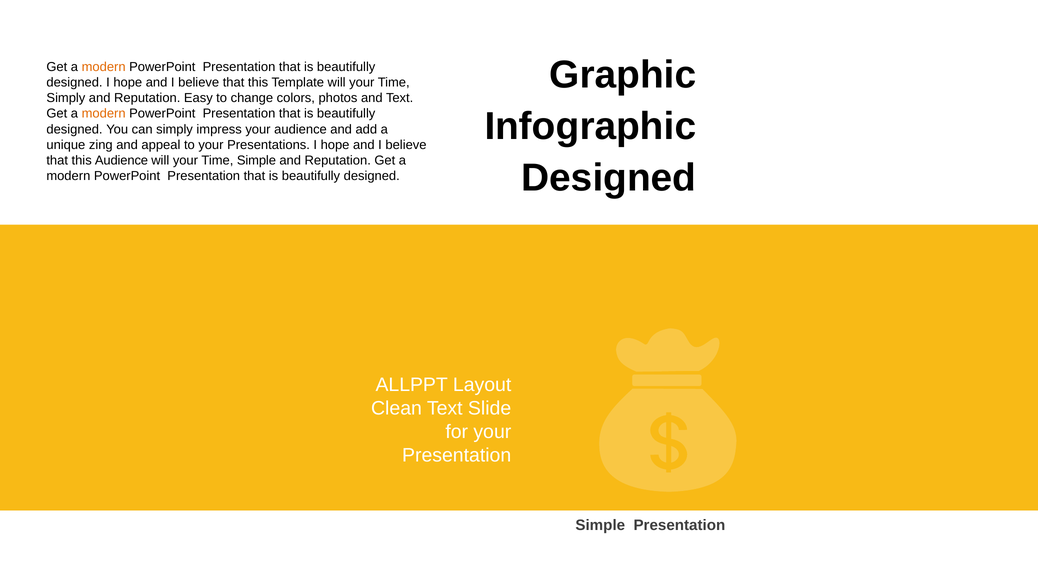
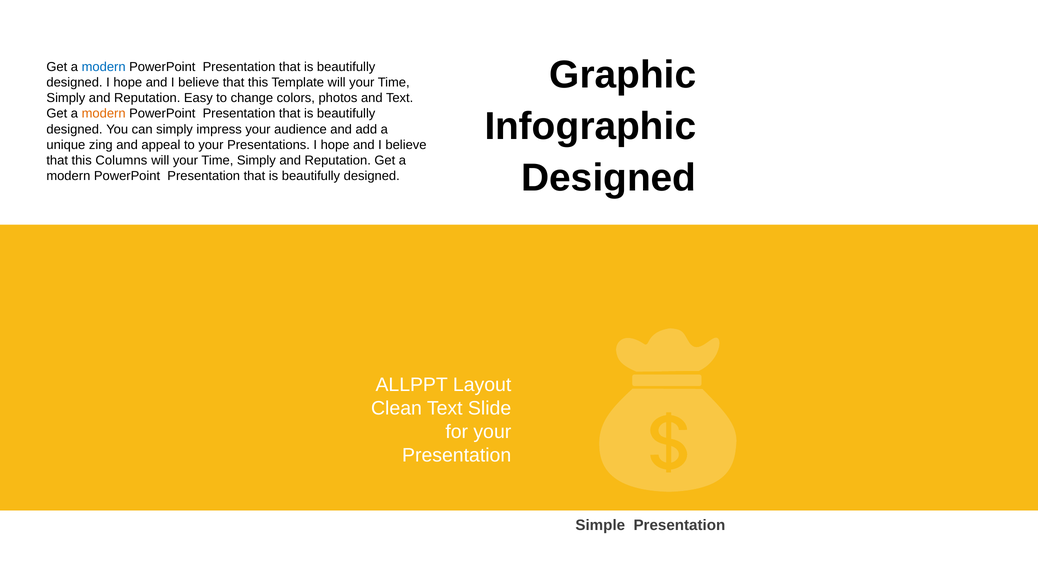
modern at (104, 67) colour: orange -> blue
this Audience: Audience -> Columns
Simple at (256, 160): Simple -> Simply
